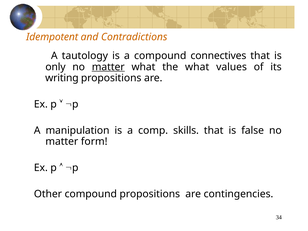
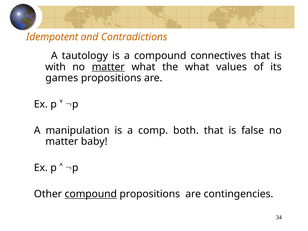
only: only -> with
writing: writing -> games
skills: skills -> both
form: form -> baby
compound at (91, 194) underline: none -> present
